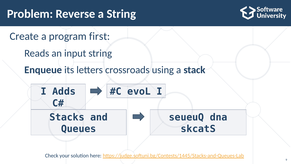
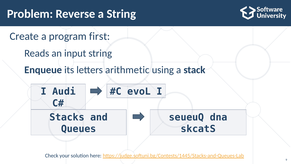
crossroads: crossroads -> arithmetic
Adds: Adds -> Audi
